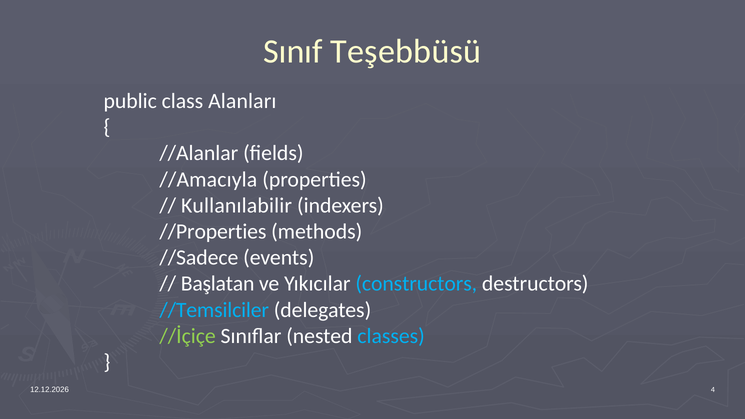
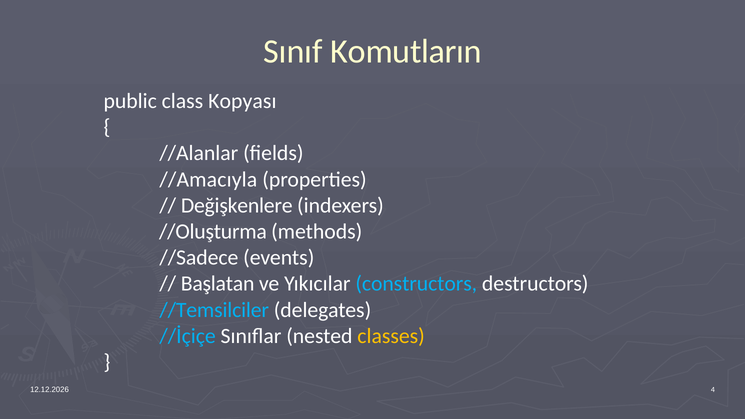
Teşebbüsü: Teşebbüsü -> Komutların
Alanları: Alanları -> Kopyası
Kullanılabilir: Kullanılabilir -> Değişkenlere
//Properties: //Properties -> //Oluşturma
//İçiçe colour: light green -> light blue
classes colour: light blue -> yellow
